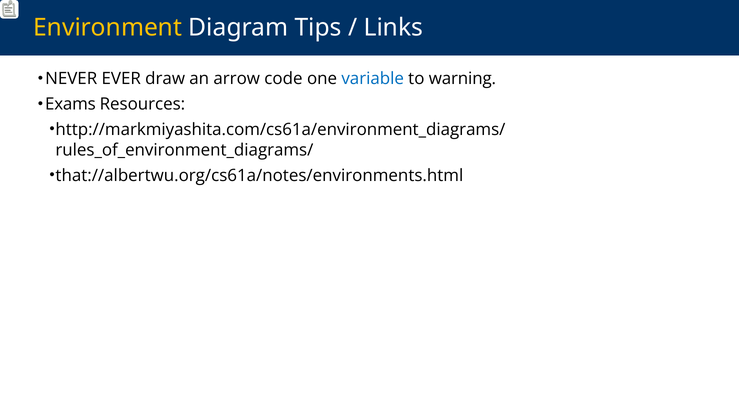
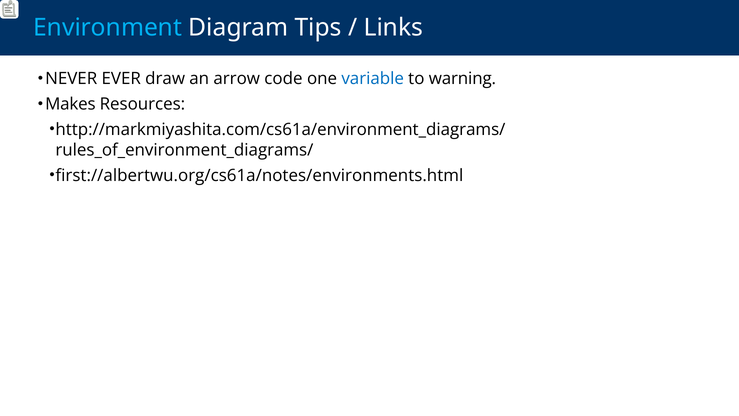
Environment colour: yellow -> light blue
Exams: Exams -> Makes
that://albertwu.org/cs61a/notes/environments.html: that://albertwu.org/cs61a/notes/environments.html -> first://albertwu.org/cs61a/notes/environments.html
